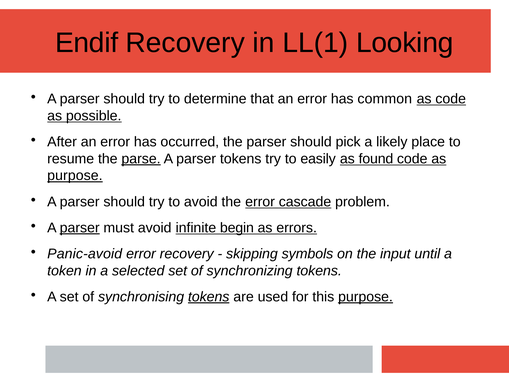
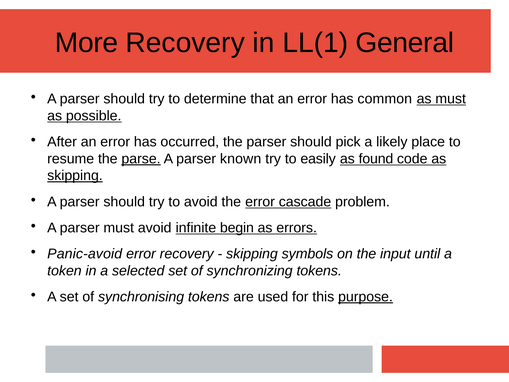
Endif: Endif -> More
Looking: Looking -> General
as code: code -> must
parser tokens: tokens -> known
purpose at (75, 176): purpose -> skipping
parser at (80, 228) underline: present -> none
tokens at (209, 296) underline: present -> none
